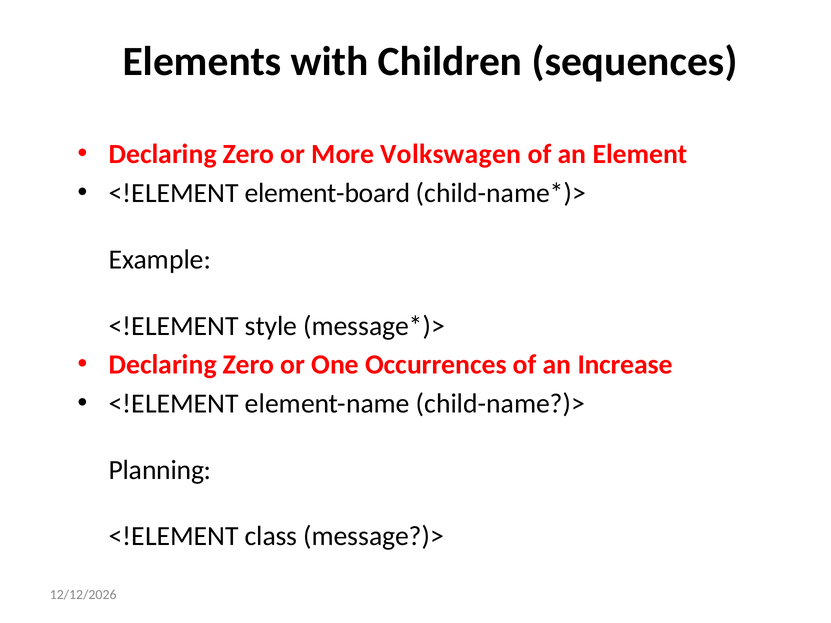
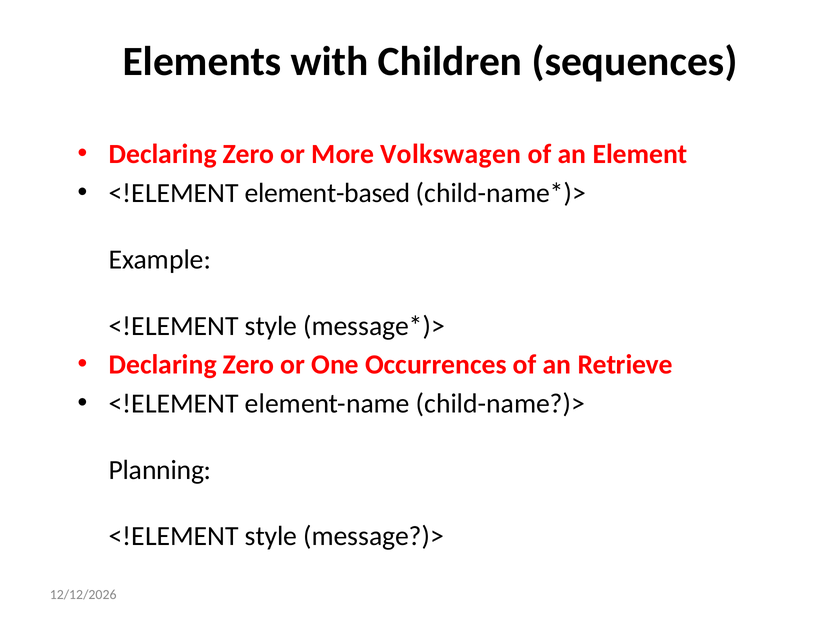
element-board: element-board -> element-based
Increase: Increase -> Retrieve
class at (271, 537): class -> style
